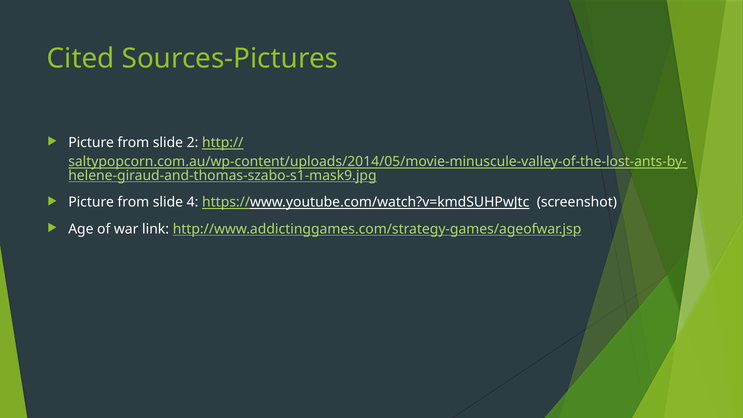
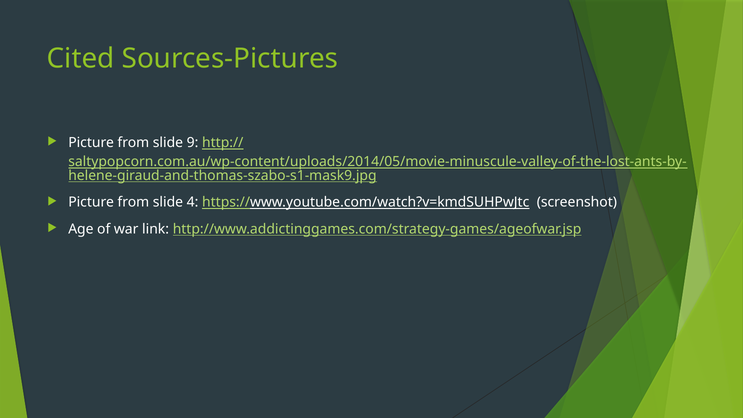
2: 2 -> 9
